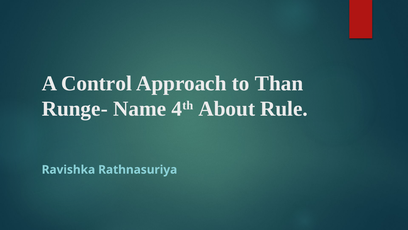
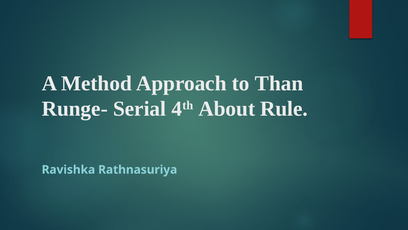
Control: Control -> Method
Name: Name -> Serial
